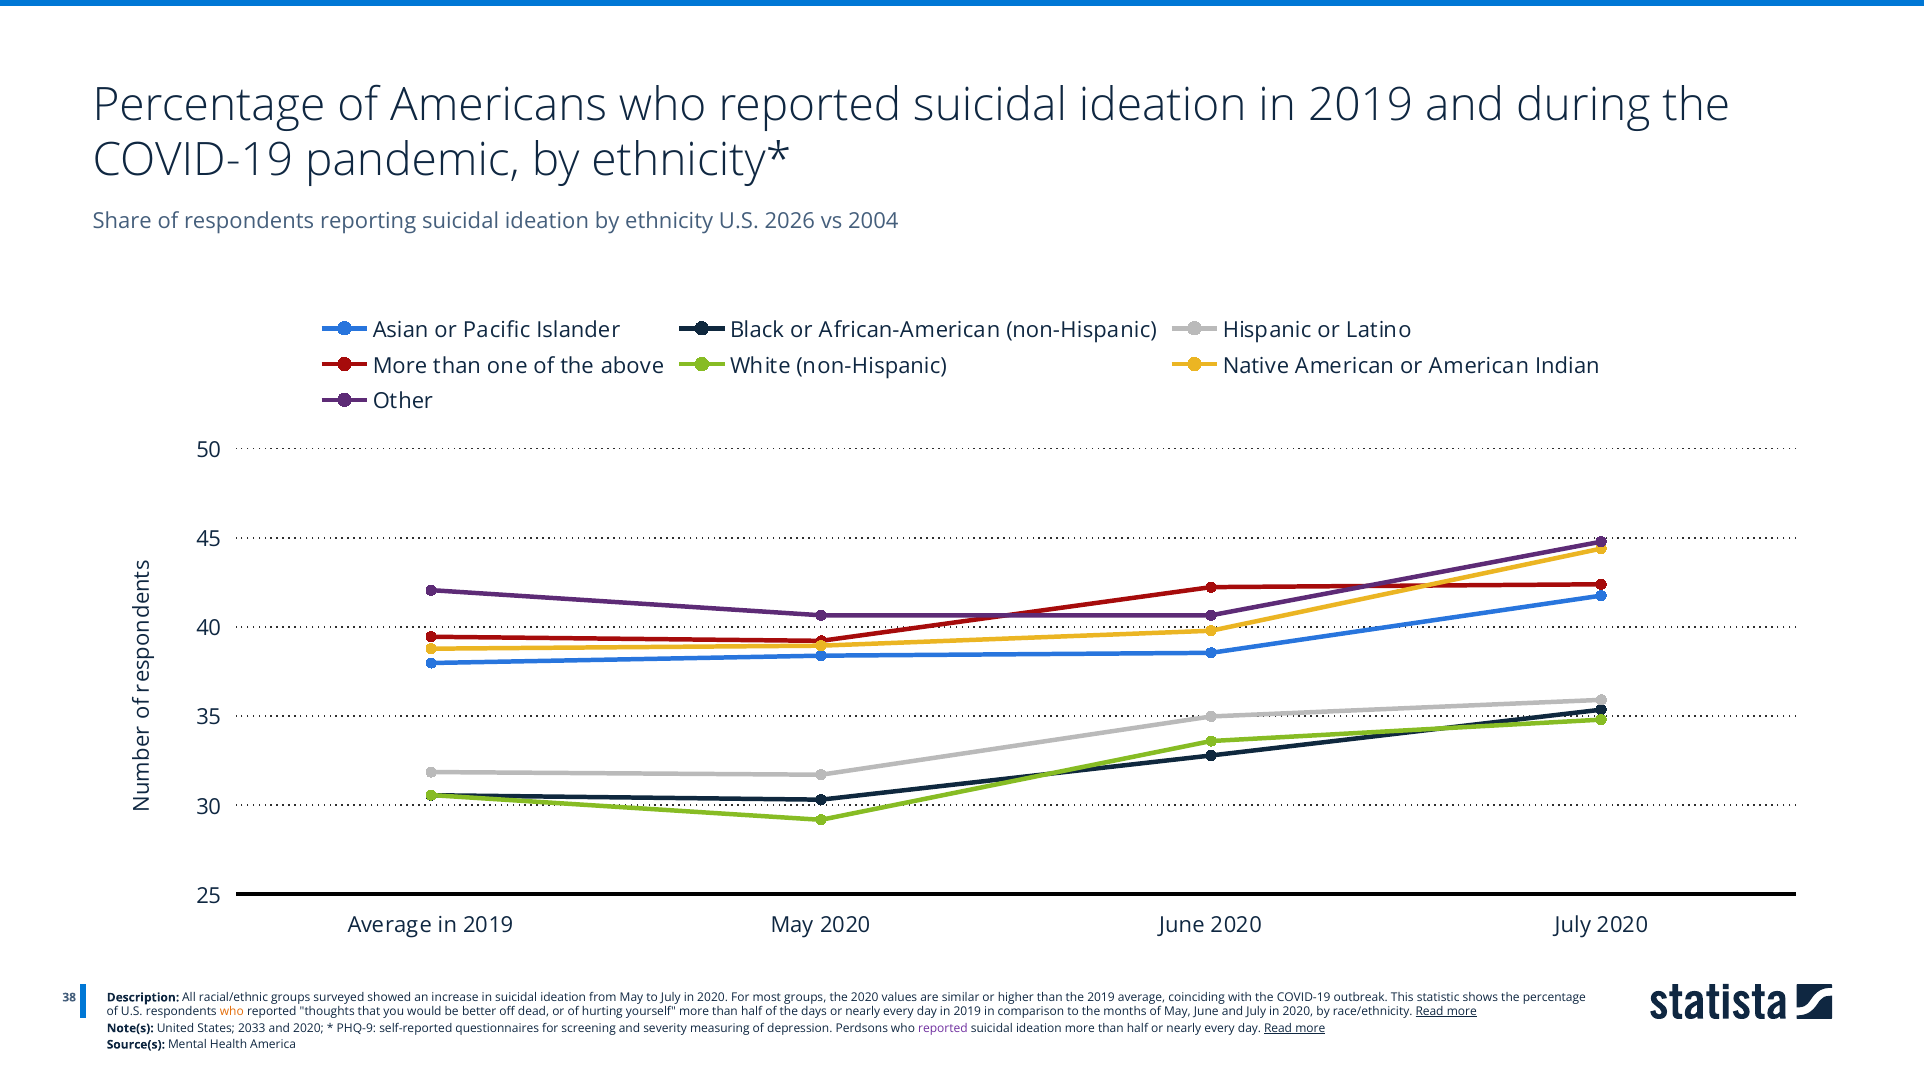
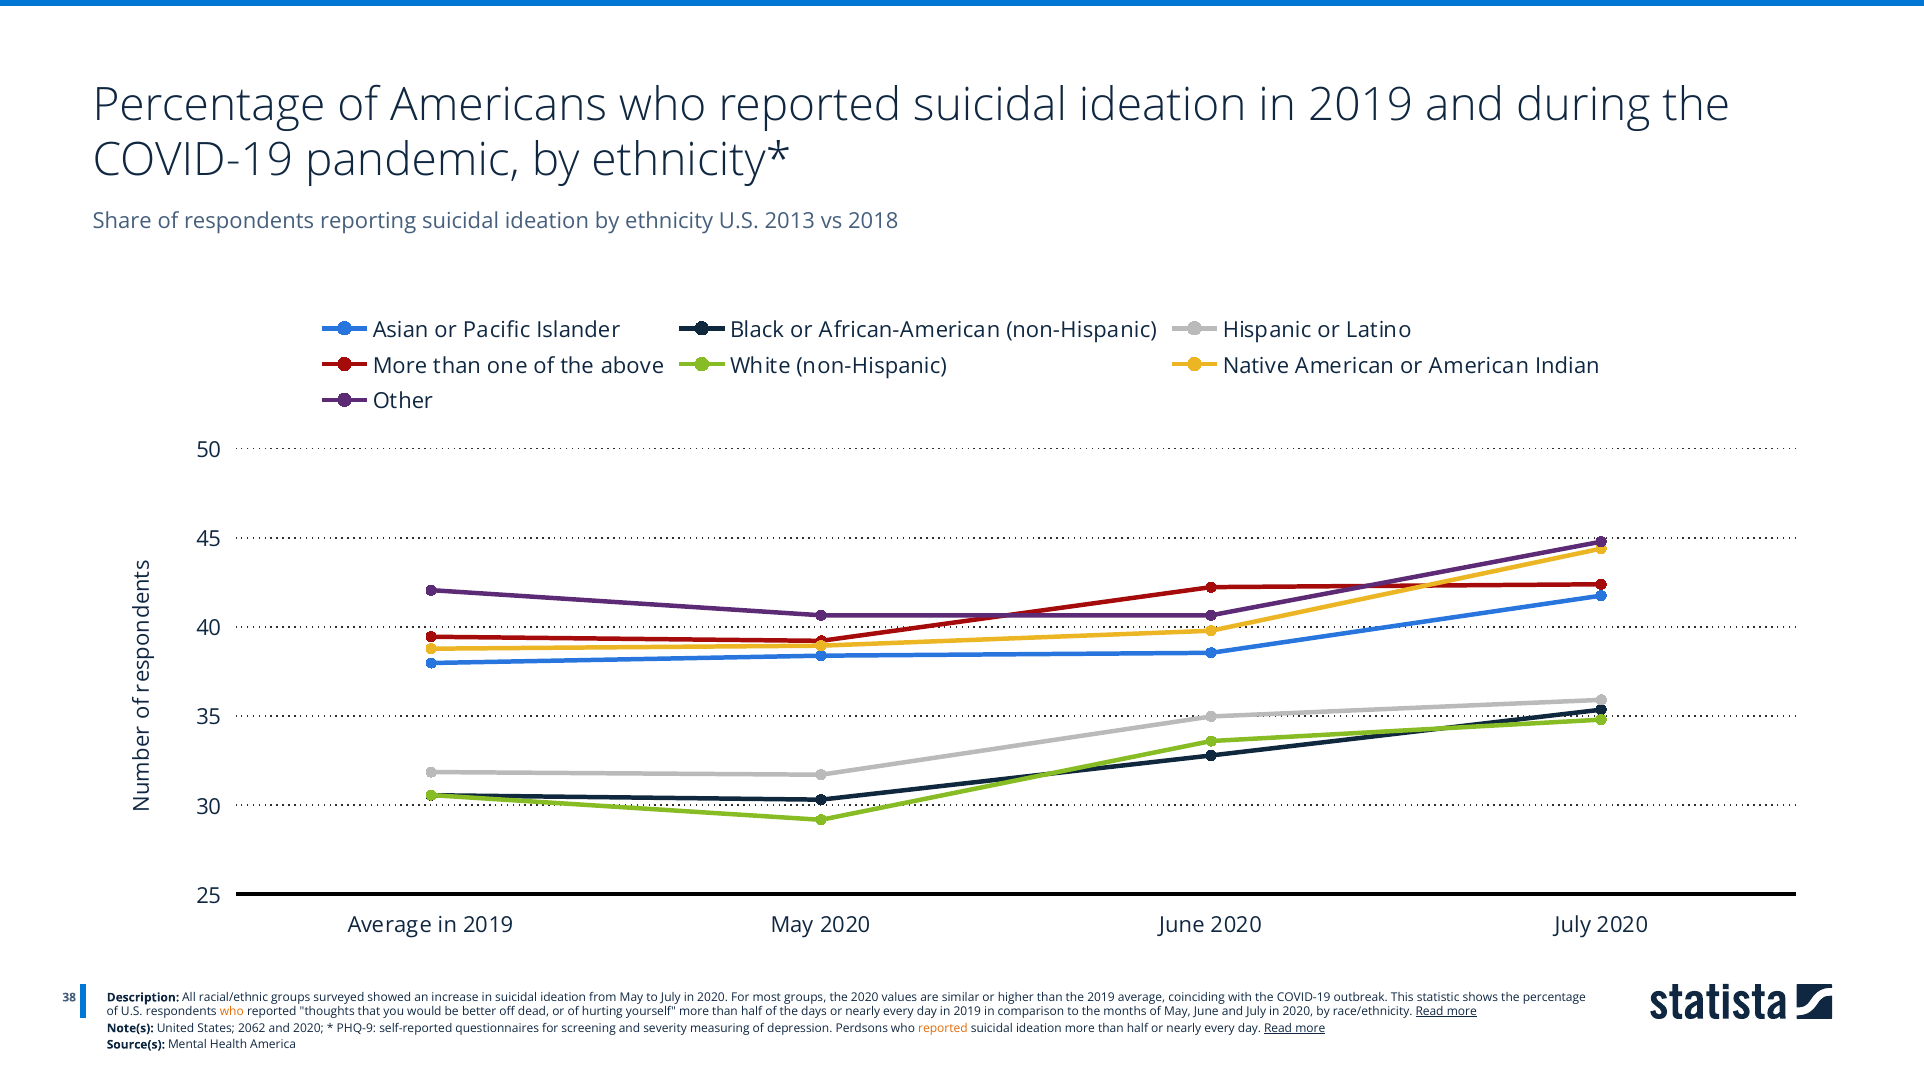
2026: 2026 -> 2013
2004: 2004 -> 2018
2033: 2033 -> 2062
reported at (943, 1029) colour: purple -> orange
